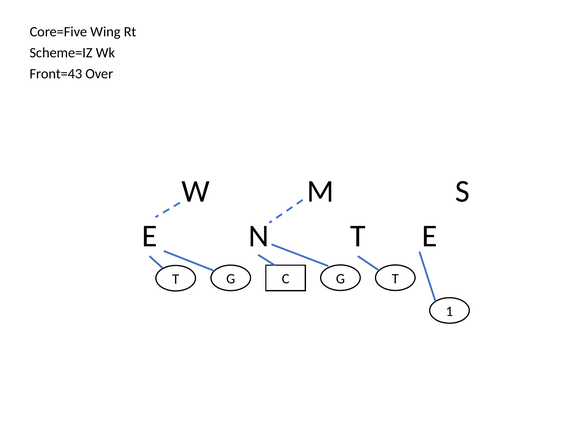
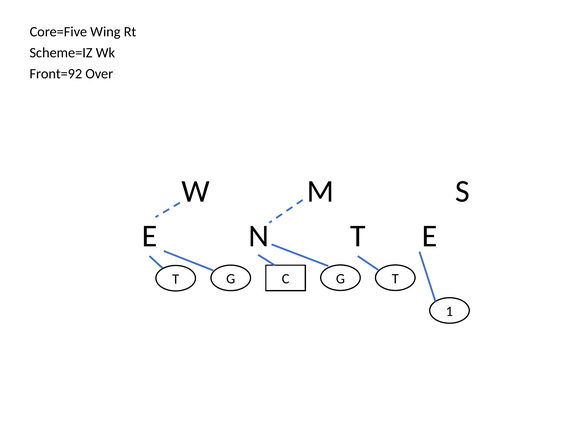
Front=43: Front=43 -> Front=92
